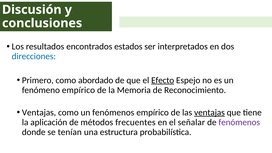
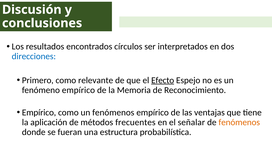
estados: estados -> círculos
abordado: abordado -> relevante
Ventajas at (39, 112): Ventajas -> Empírico
ventajas at (209, 112) underline: present -> none
fenómenos at (239, 122) colour: purple -> orange
tenían: tenían -> fueran
